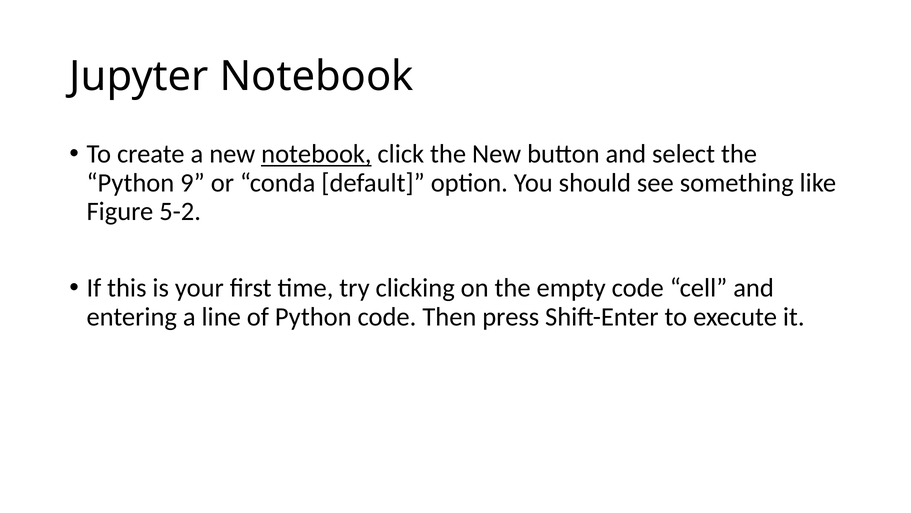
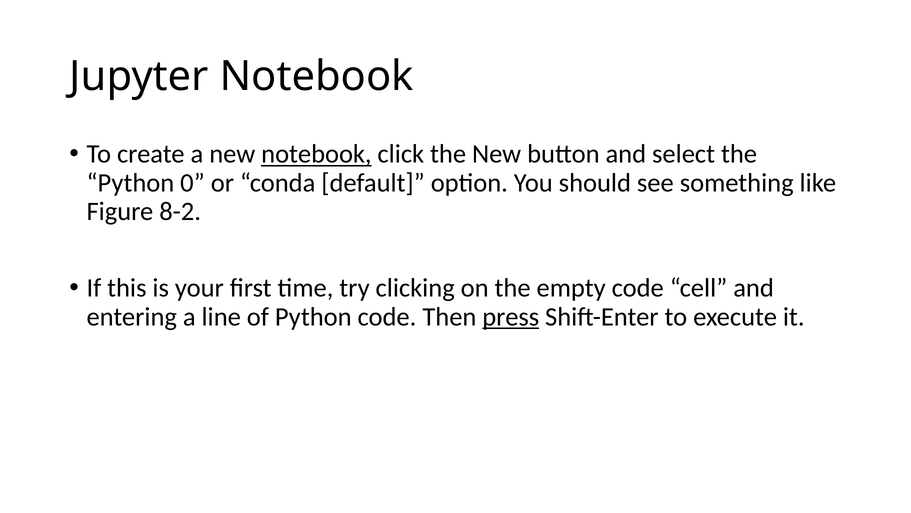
9: 9 -> 0
5-2: 5-2 -> 8-2
press underline: none -> present
